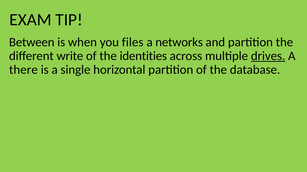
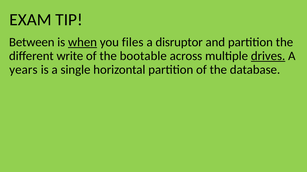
when underline: none -> present
networks: networks -> disruptor
identities: identities -> bootable
there: there -> years
